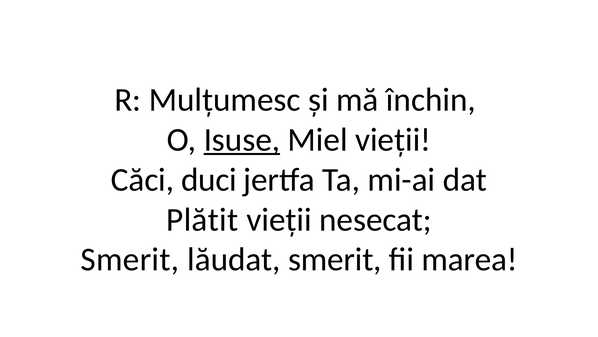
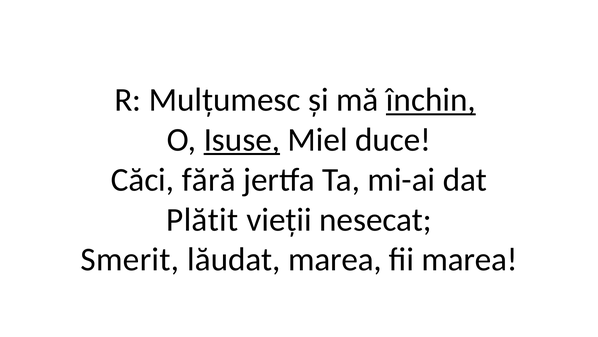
închin underline: none -> present
Miel vieții: vieții -> duce
duci: duci -> fără
lăudat smerit: smerit -> marea
